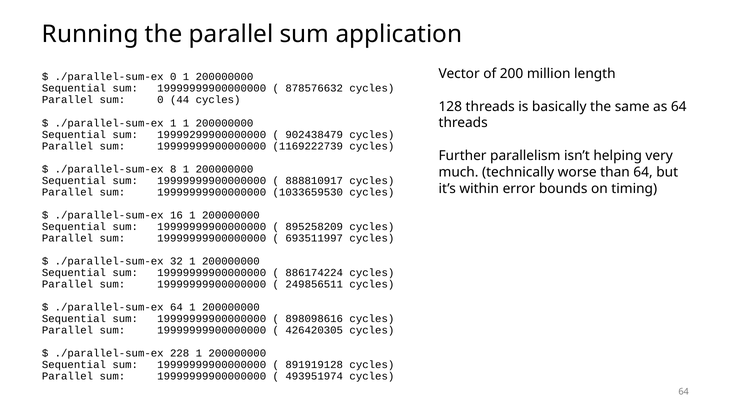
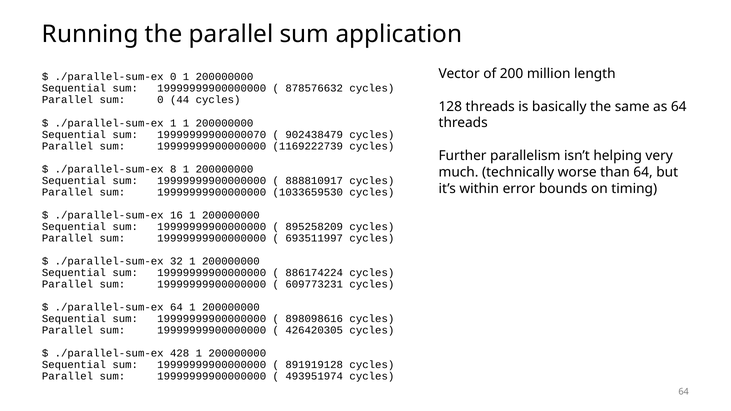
19999299900000000: 19999299900000000 -> 19999999900000070
249856511: 249856511 -> 609773231
228: 228 -> 428
